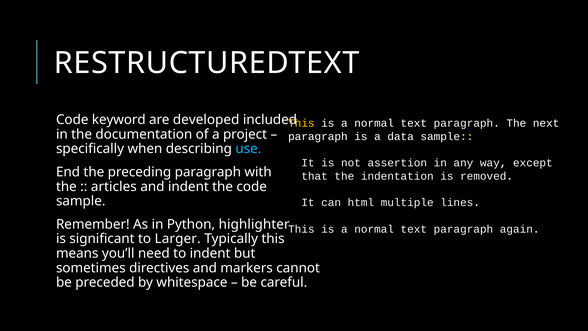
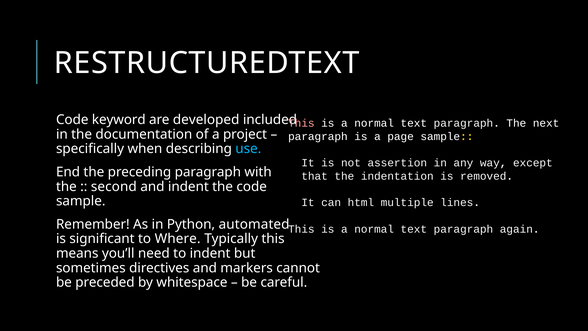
This at (301, 123) colour: yellow -> pink
data: data -> page
articles: articles -> second
highlighter: highlighter -> automated
Larger: Larger -> Where
